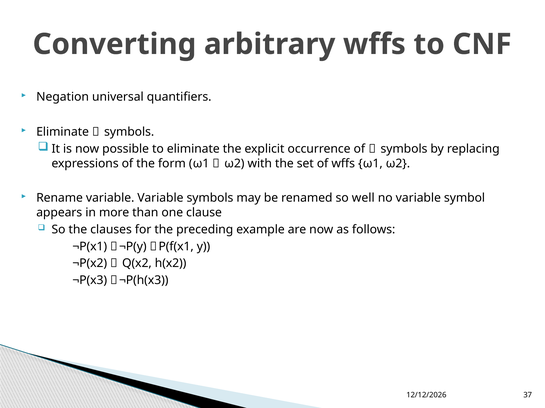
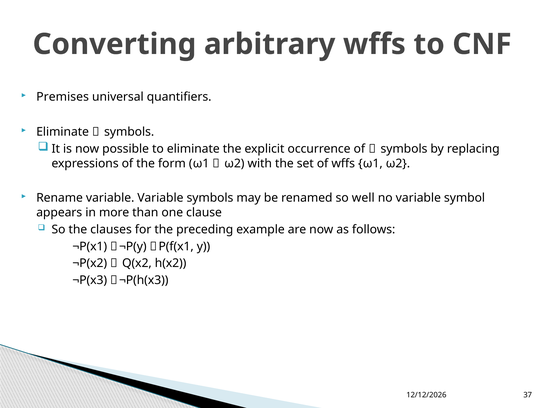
Negation: Negation -> Premises
